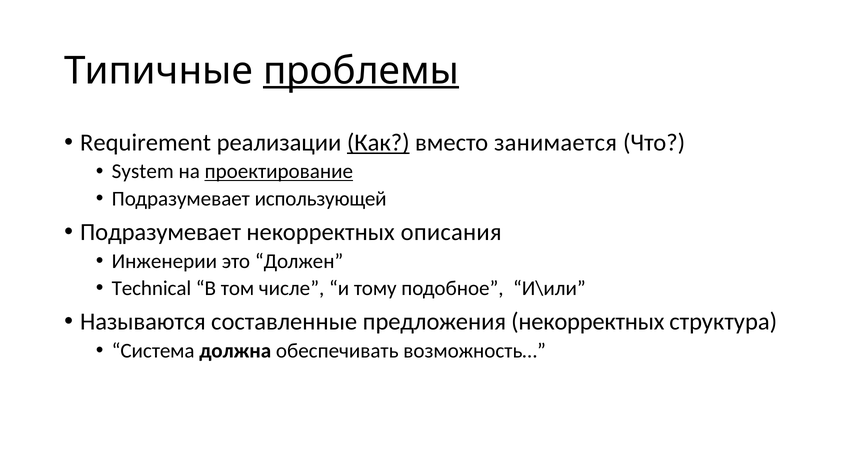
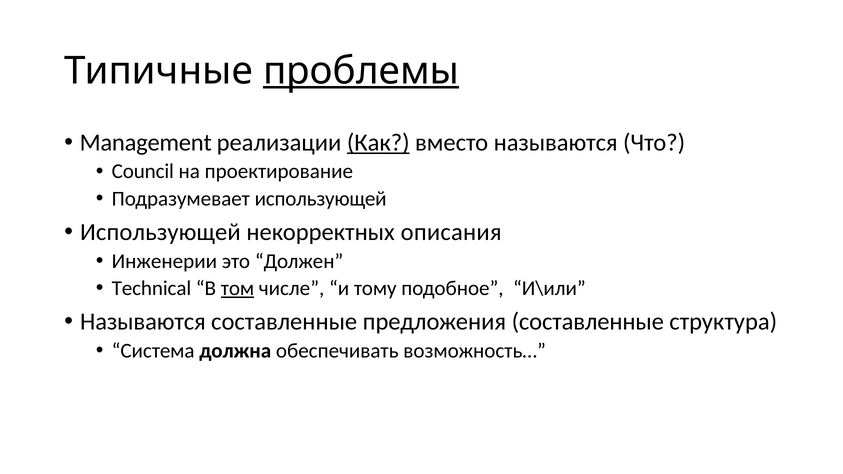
Requirement: Requirement -> Management
вместо занимается: занимается -> называются
System: System -> Council
проектирование underline: present -> none
Подразумевает at (161, 232): Подразумевает -> Использующей
том underline: none -> present
предложения некорректных: некорректных -> составленные
